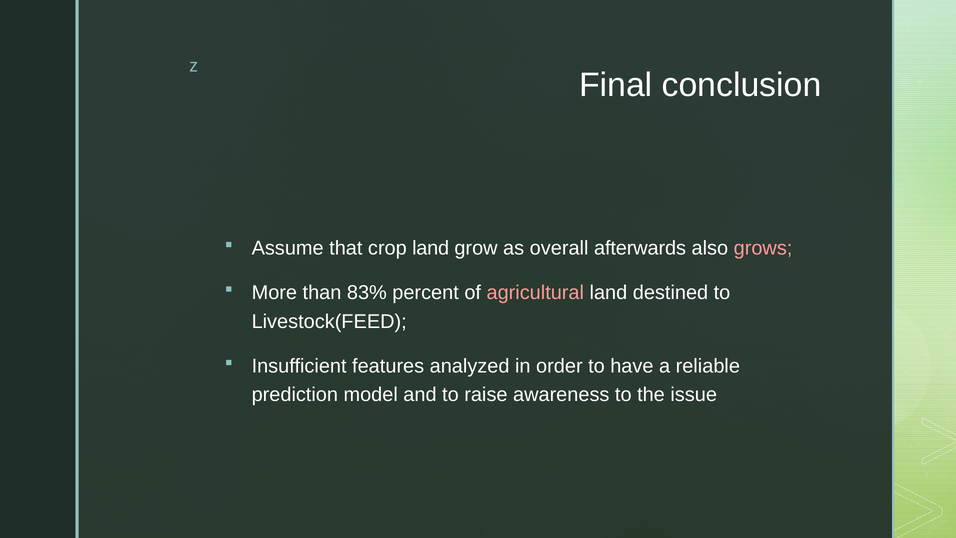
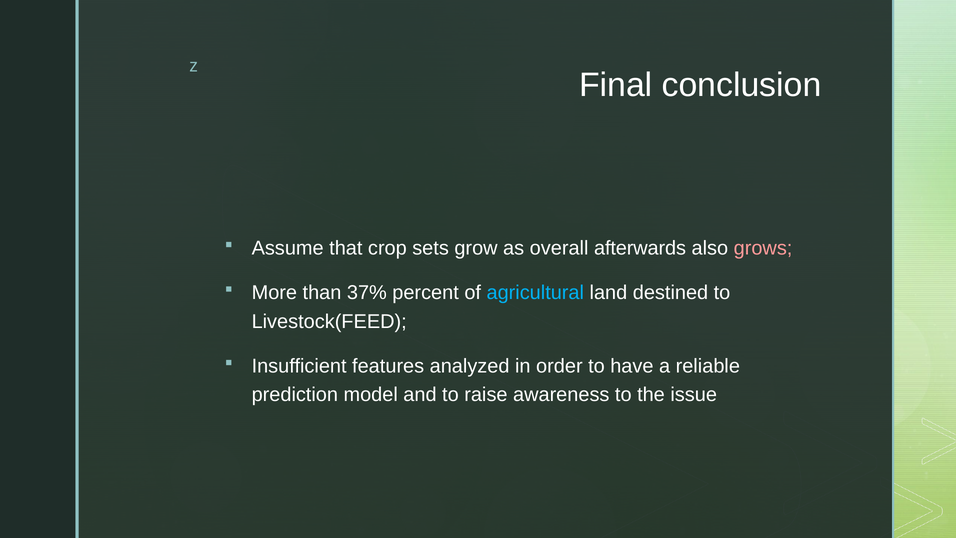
crop land: land -> sets
83%: 83% -> 37%
agricultural colour: pink -> light blue
